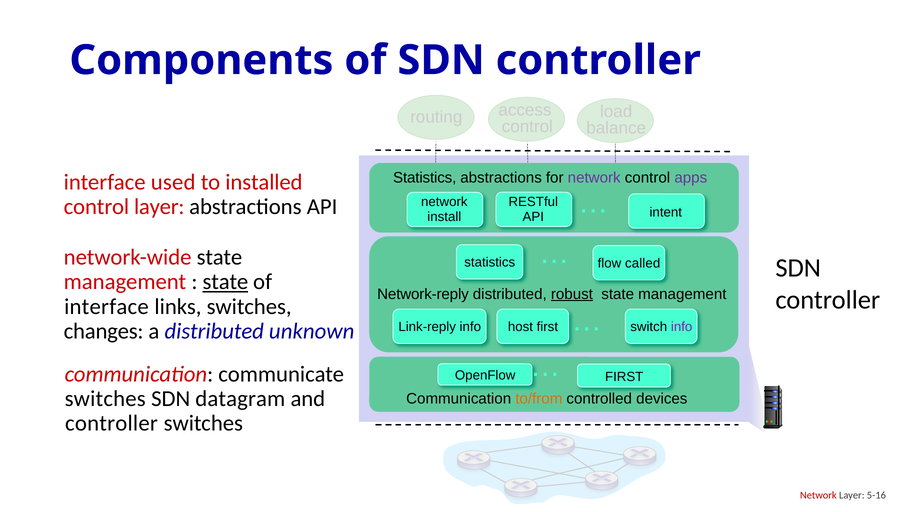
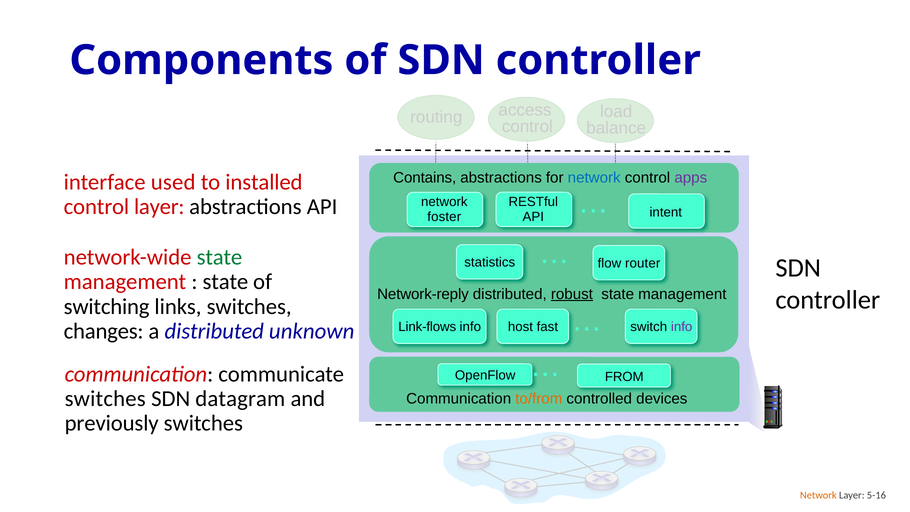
Statistics at (425, 178): Statistics -> Contains
network at (594, 178) colour: purple -> blue
install: install -> foster
state at (219, 257) colour: black -> green
called: called -> router
state at (225, 282) underline: present -> none
interface at (106, 306): interface -> switching
Link-reply: Link-reply -> Link-flows
host first: first -> fast
OpenFlow FIRST: FIRST -> FROM
controller at (111, 423): controller -> previously
Network at (818, 495) colour: red -> orange
